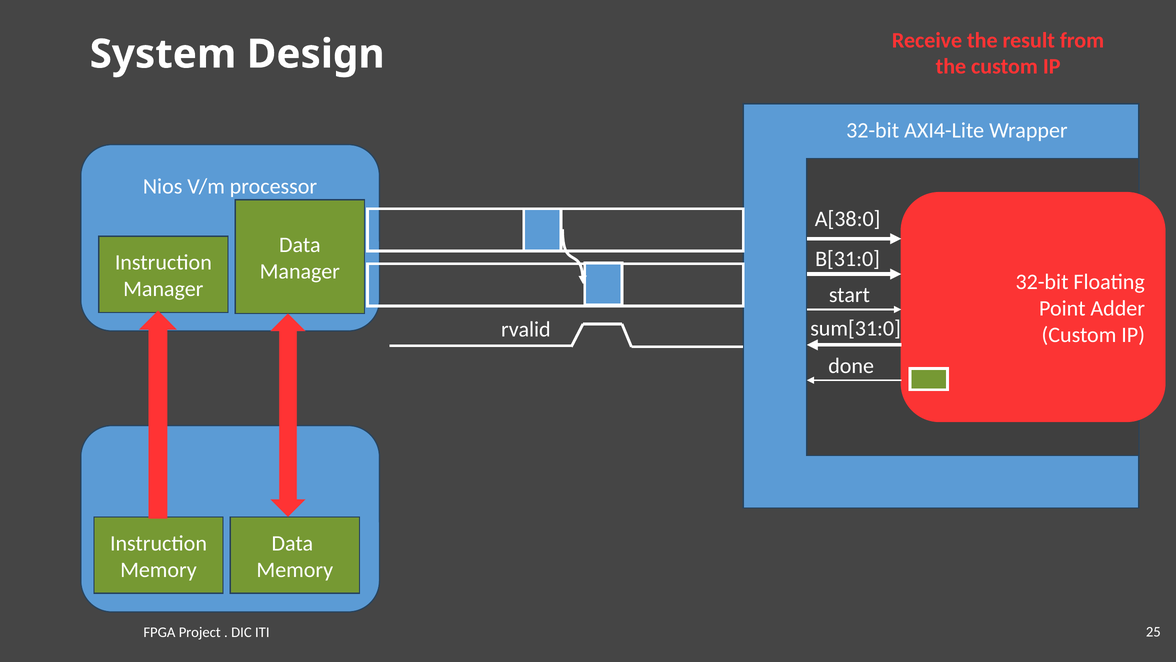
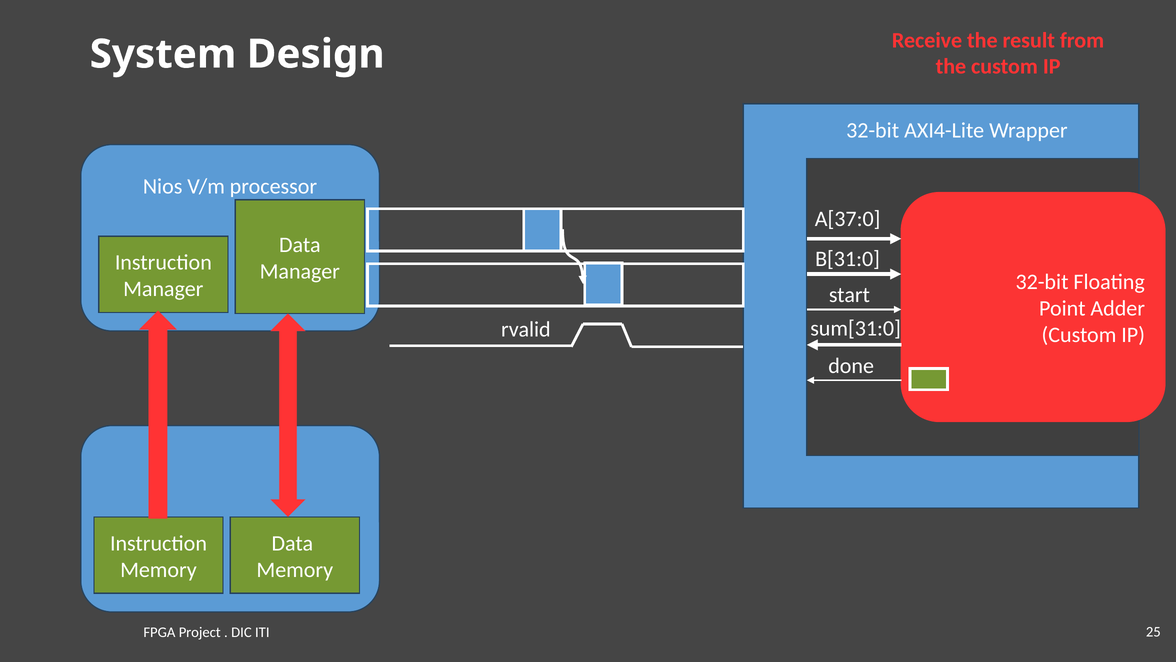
A[38:0: A[38:0 -> A[37:0
